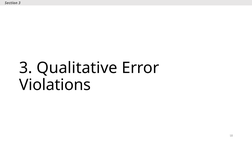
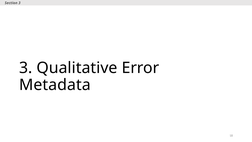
Violations: Violations -> Metadata
